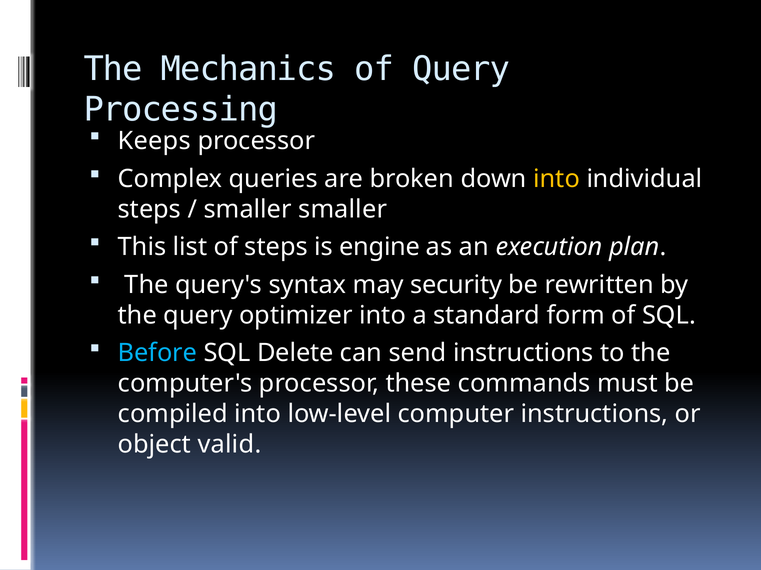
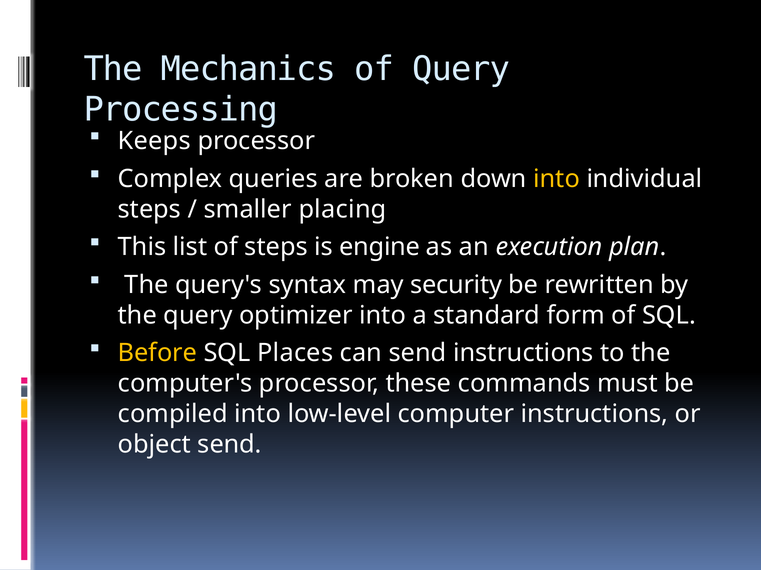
smaller smaller: smaller -> placing
Before colour: light blue -> yellow
Delete: Delete -> Places
object valid: valid -> send
